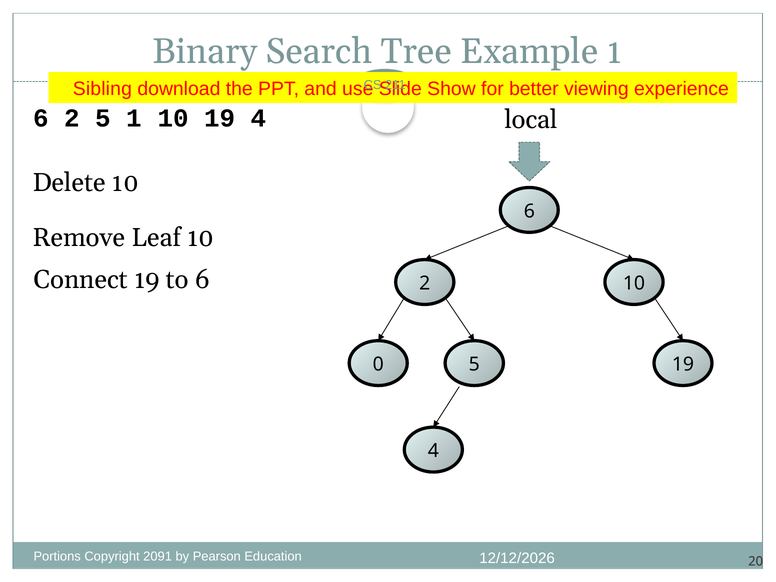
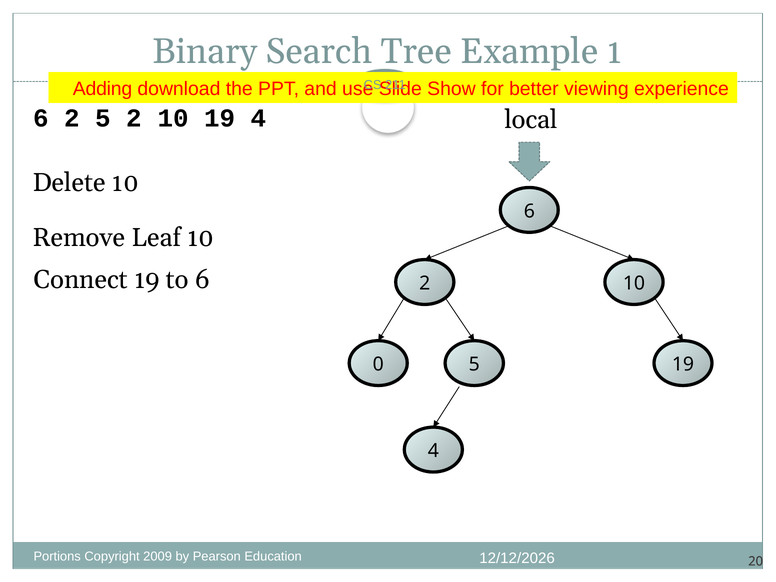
Sibling: Sibling -> Adding
5 1: 1 -> 2
2091: 2091 -> 2009
